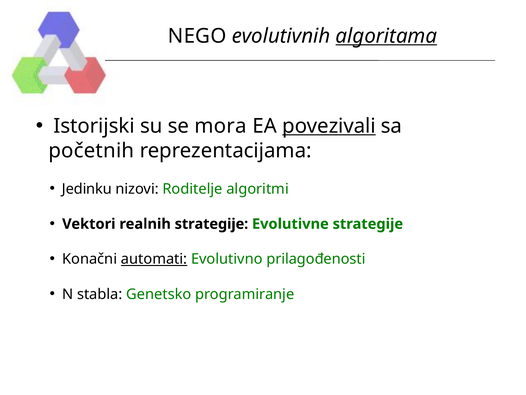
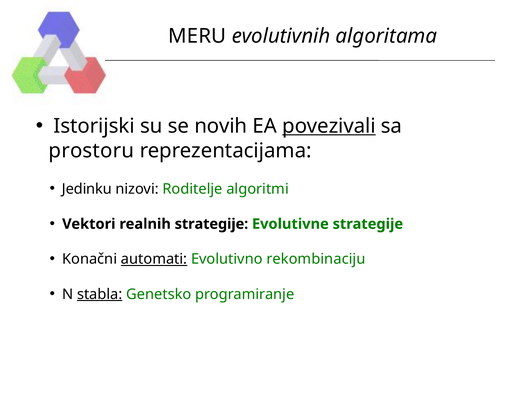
NEGO: NEGO -> MERU
algoritama underline: present -> none
mora: mora -> novih
početnih: početnih -> prostoru
prilagođenosti: prilagođenosti -> rekombinaciju
stabla underline: none -> present
